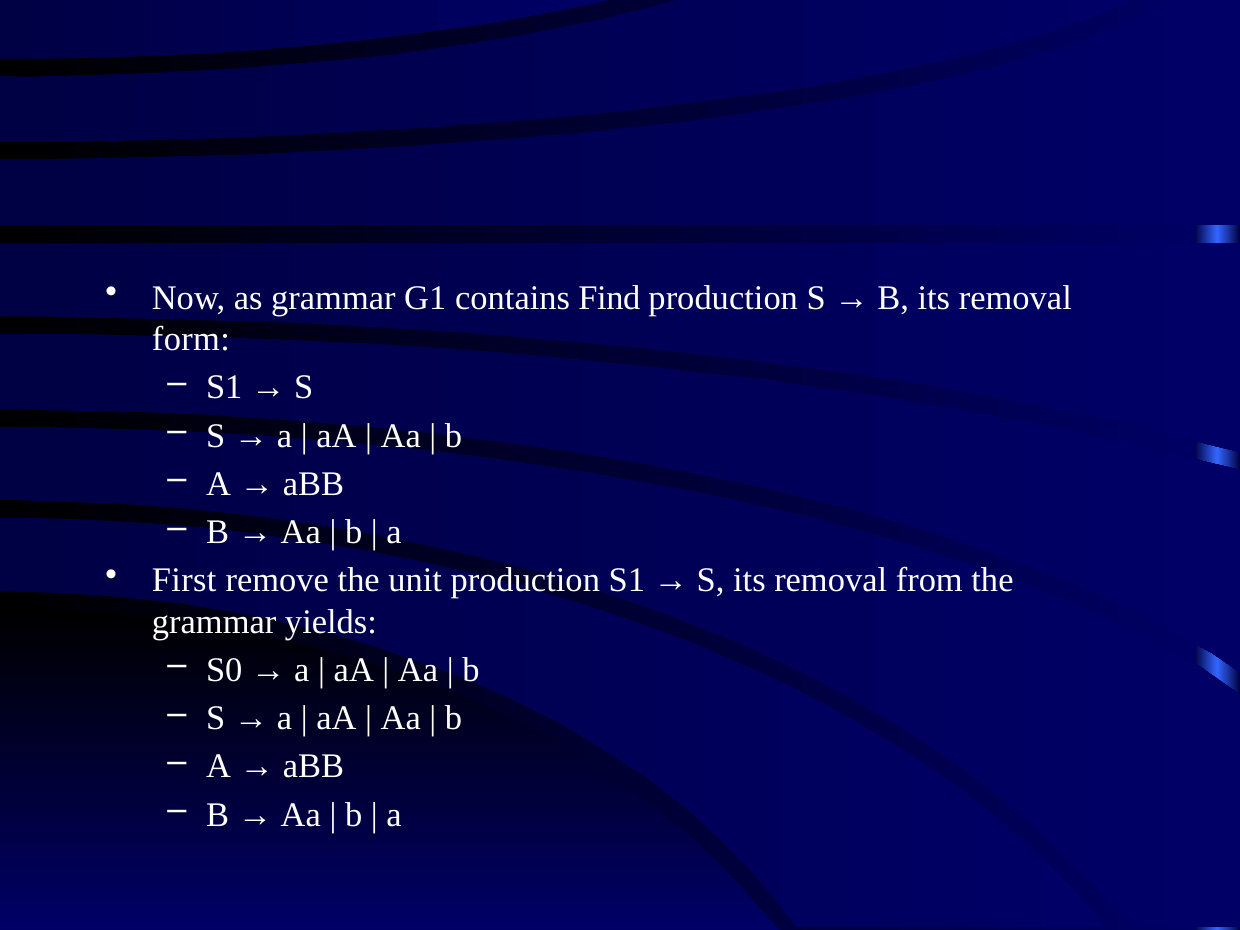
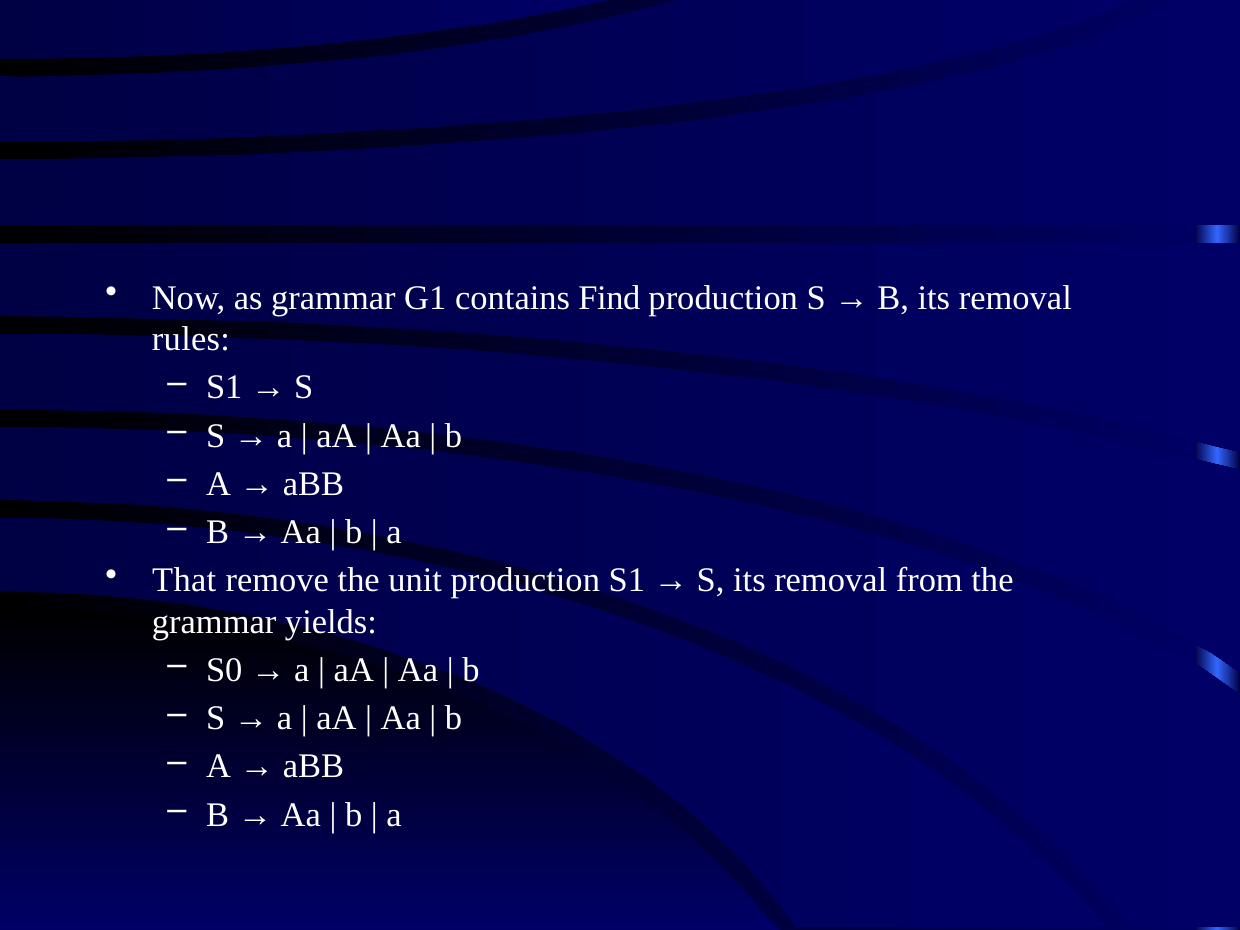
form: form -> rules
First: First -> That
